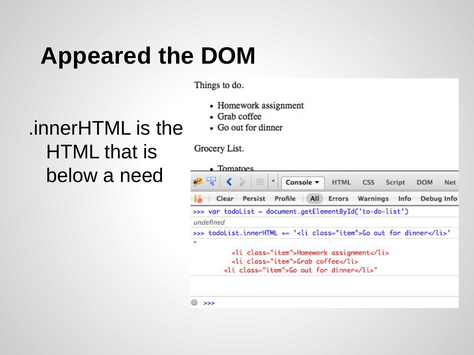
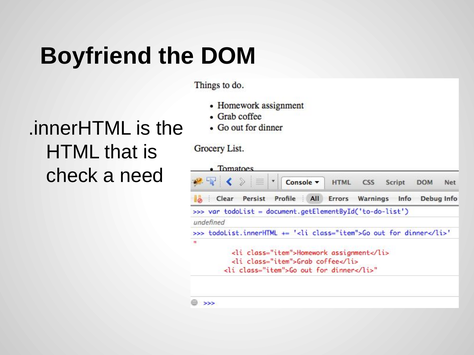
Appeared: Appeared -> Boyfriend
below: below -> check
